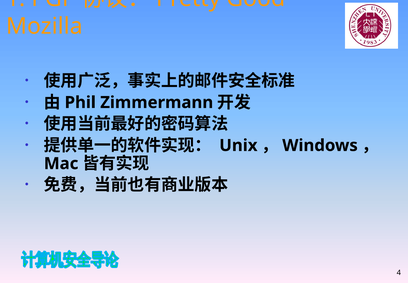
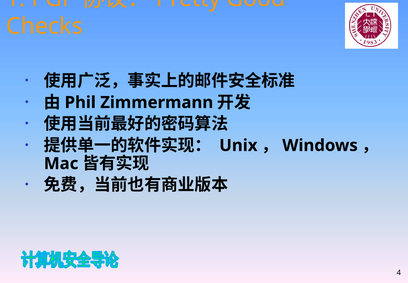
Mozilla: Mozilla -> Checks
